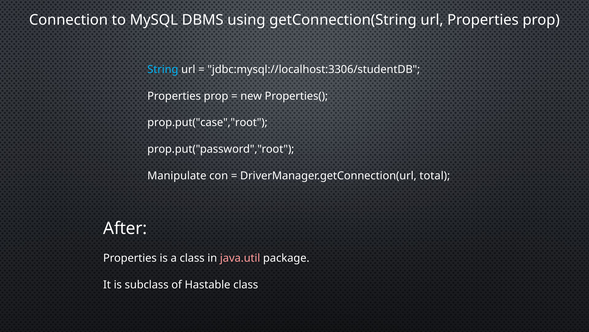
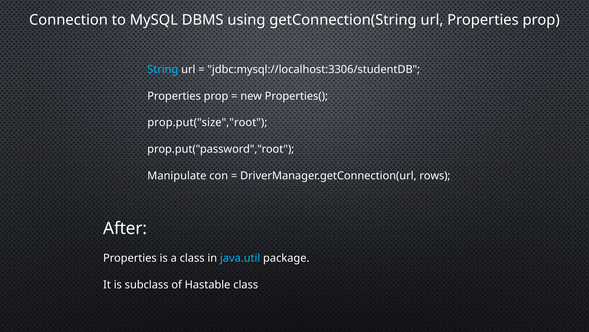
prop.put("case","root: prop.put("case","root -> prop.put("size","root
total: total -> rows
java.util colour: pink -> light blue
